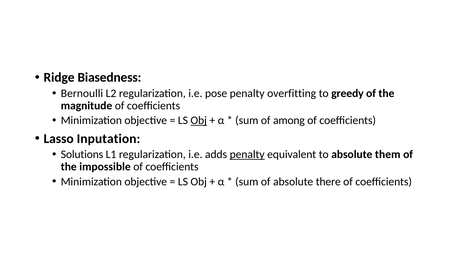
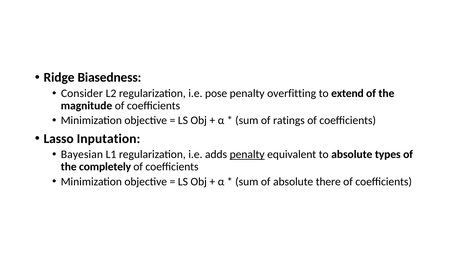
Bernoulli: Bernoulli -> Consider
greedy: greedy -> extend
Obj at (199, 121) underline: present -> none
among: among -> ratings
Solutions: Solutions -> Bayesian
them: them -> types
impossible: impossible -> completely
